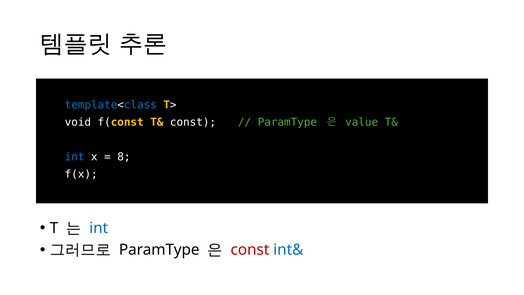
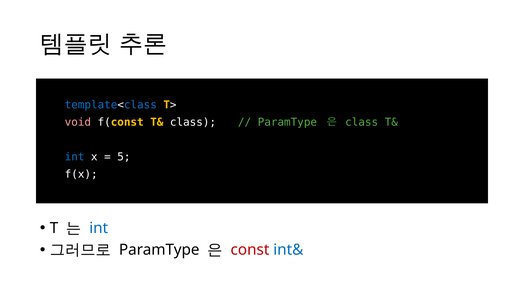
void colour: white -> pink
T& const: const -> class
value at (362, 122): value -> class
8: 8 -> 5
